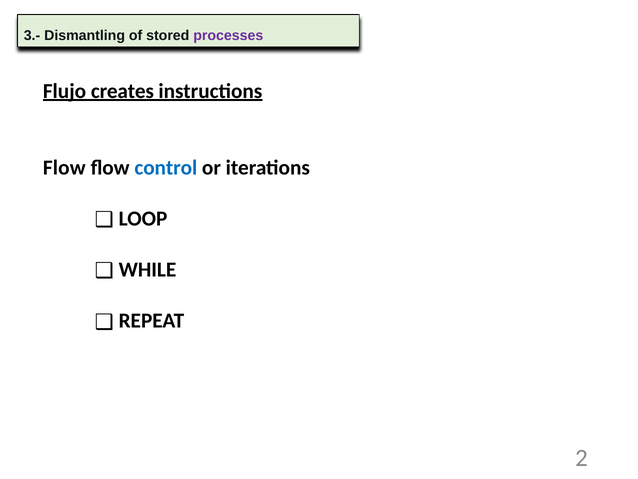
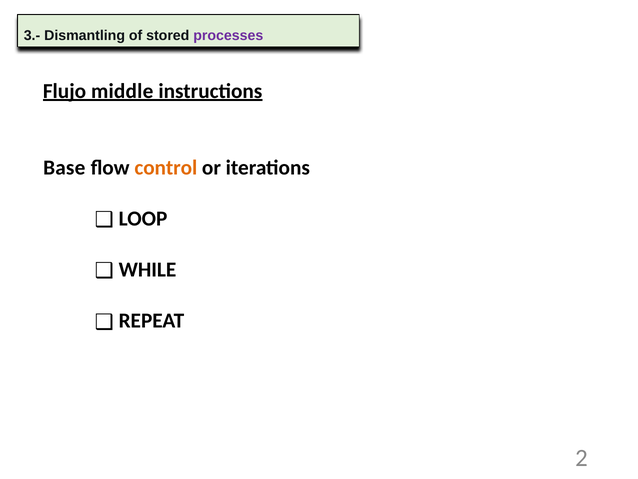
creates: creates -> middle
Flow at (64, 167): Flow -> Base
control colour: blue -> orange
